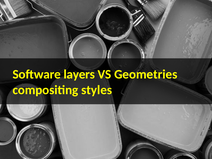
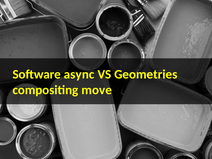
layers: layers -> async
styles: styles -> move
